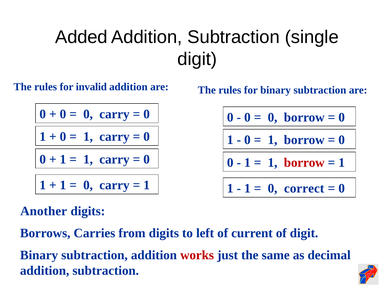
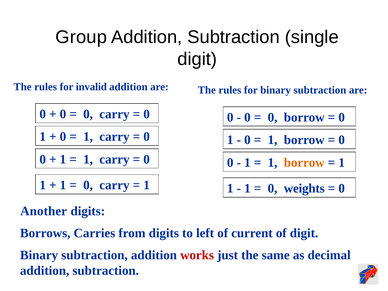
Added: Added -> Group
borrow at (304, 163) colour: red -> orange
correct: correct -> weights
